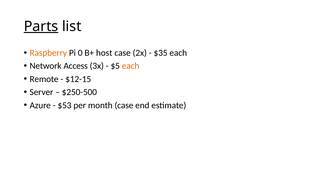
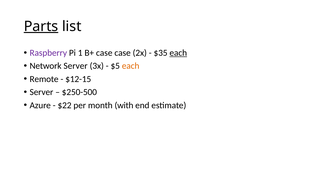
Raspberry colour: orange -> purple
0: 0 -> 1
B+ host: host -> case
each at (178, 53) underline: none -> present
Network Access: Access -> Server
$53: $53 -> $22
month case: case -> with
